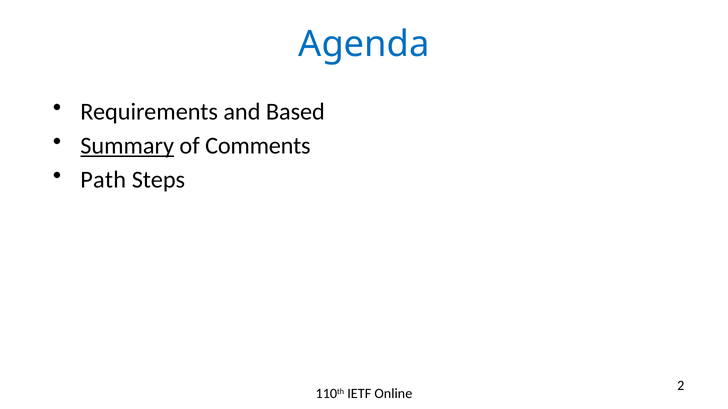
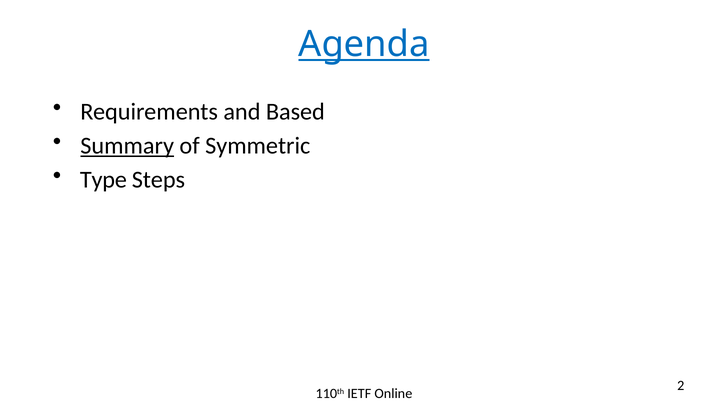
Agenda underline: none -> present
Comments: Comments -> Symmetric
Path: Path -> Type
